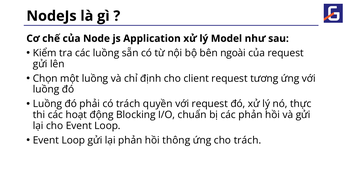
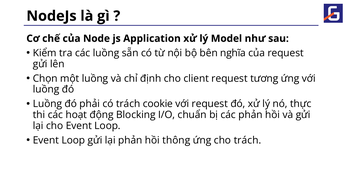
ngoài: ngoài -> nghĩa
quyền: quyền -> cookie
